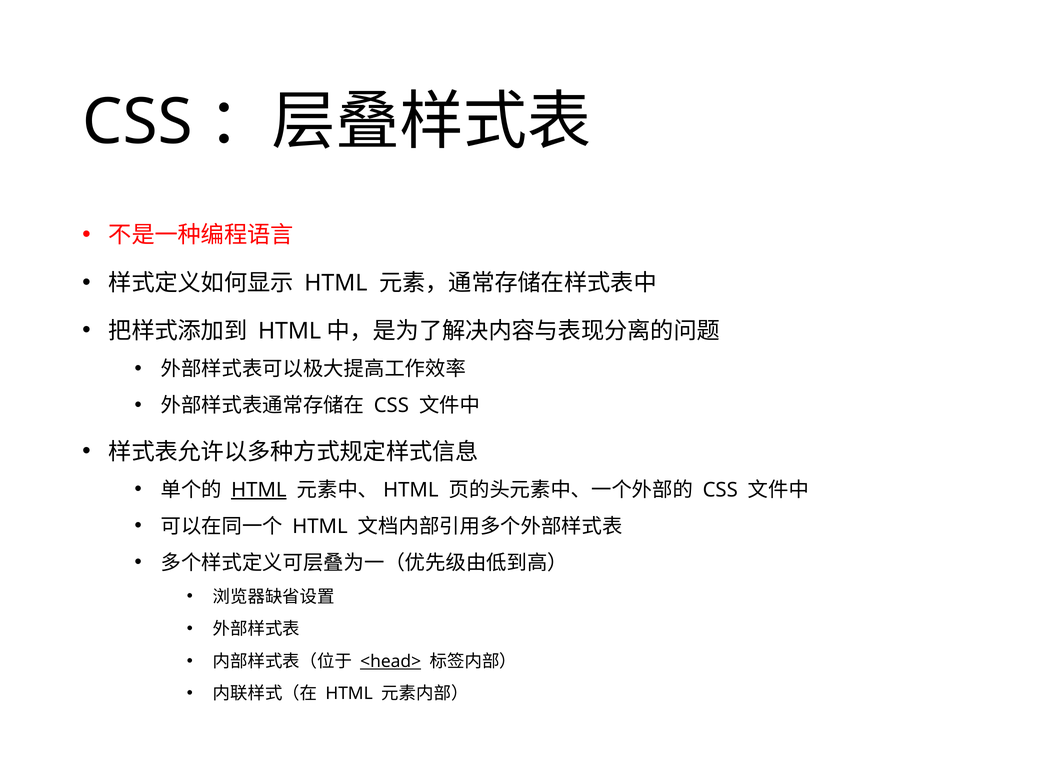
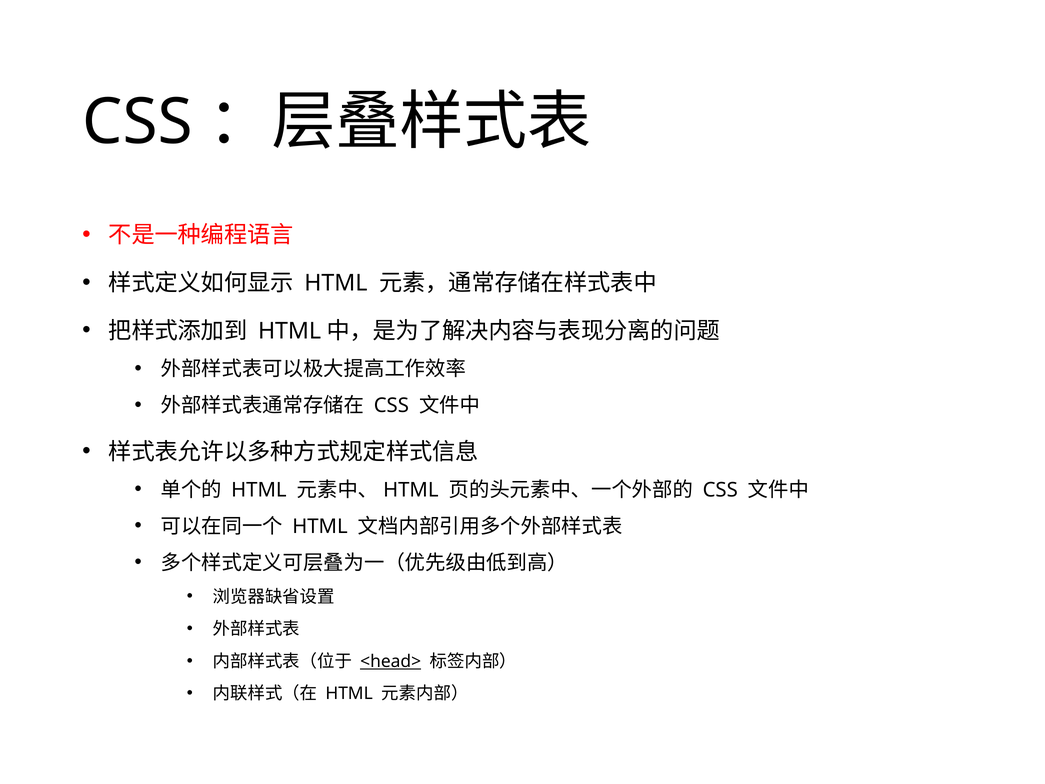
HTML at (259, 490) underline: present -> none
